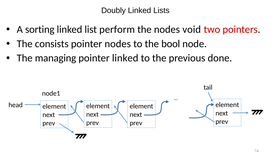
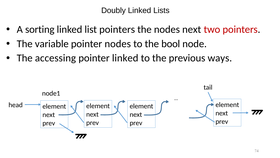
list perform: perform -> pointers
nodes void: void -> next
consists: consists -> variable
managing: managing -> accessing
done: done -> ways
